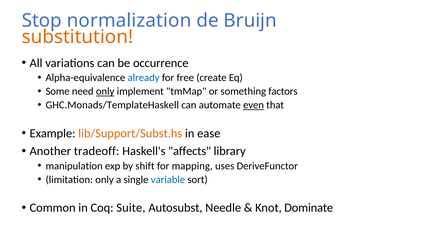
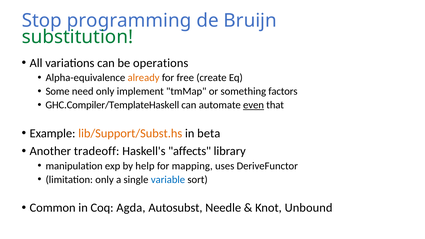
normalization: normalization -> programming
substitution colour: orange -> green
occurrence: occurrence -> operations
already colour: blue -> orange
only at (105, 91) underline: present -> none
GHC.Monads/TemplateHaskell: GHC.Monads/TemplateHaskell -> GHC.Compiler/TemplateHaskell
ease: ease -> beta
shift: shift -> help
Suite: Suite -> Agda
Dominate: Dominate -> Unbound
